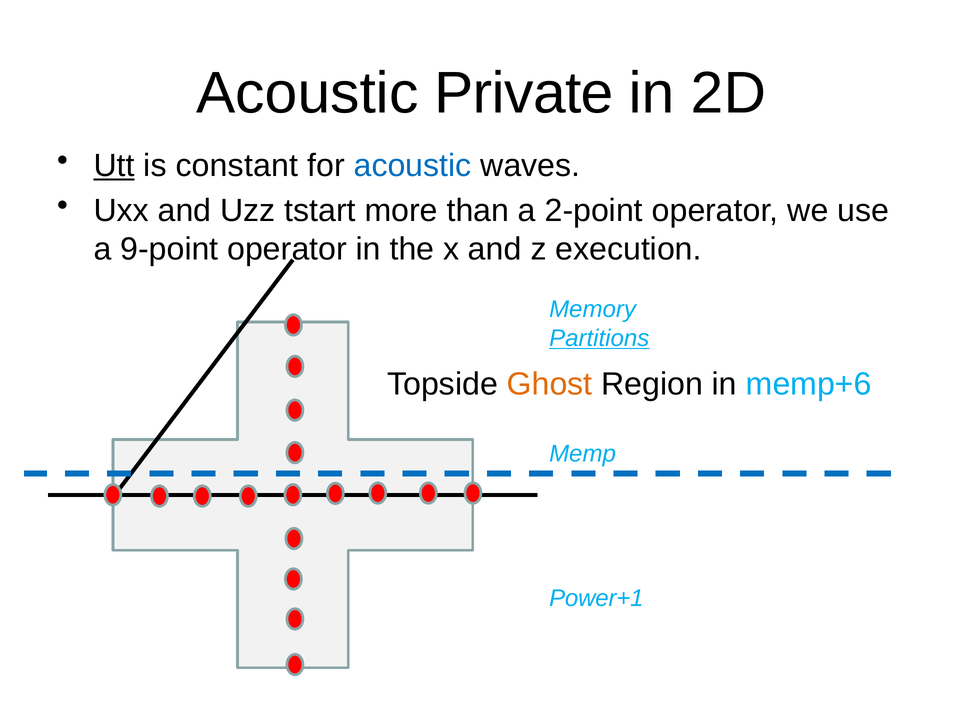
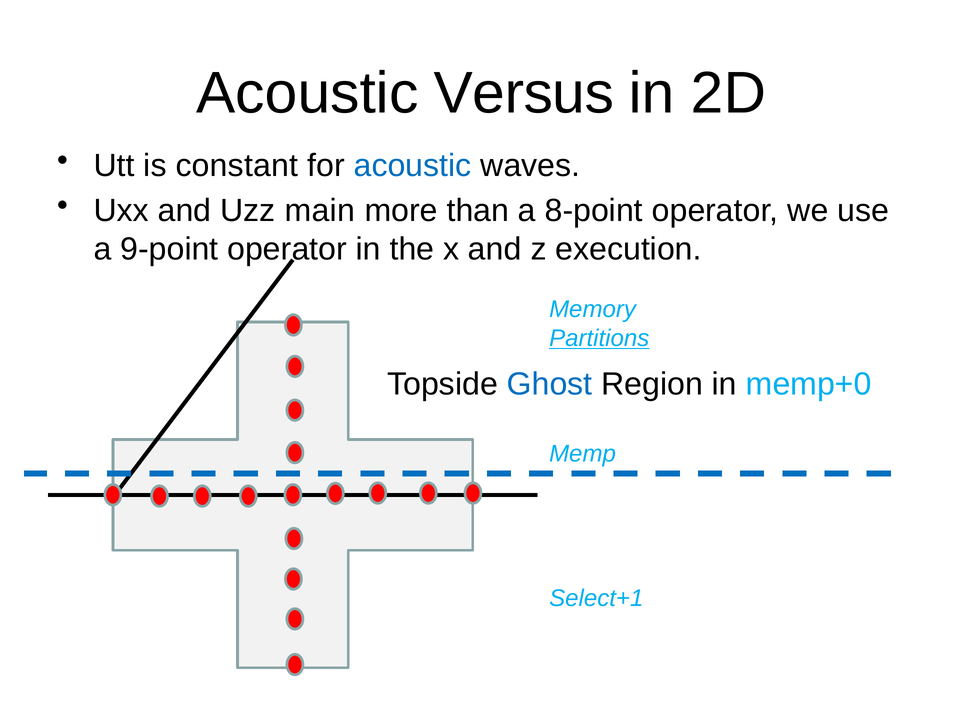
Private: Private -> Versus
Utt underline: present -> none
tstart: tstart -> main
2-point: 2-point -> 8-point
Ghost colour: orange -> blue
memp+6: memp+6 -> memp+0
Power+1: Power+1 -> Select+1
